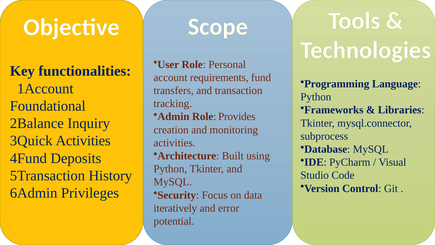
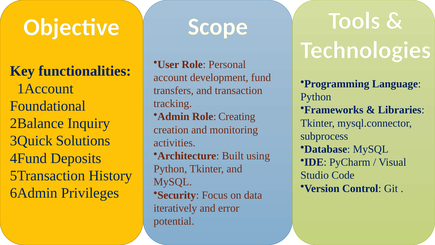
requirements: requirements -> development
Provides: Provides -> Creating
3Quick Activities: Activities -> Solutions
